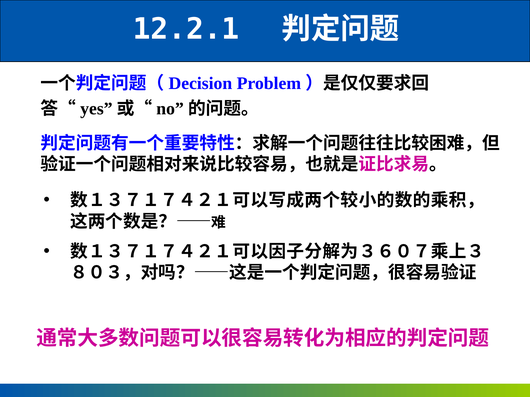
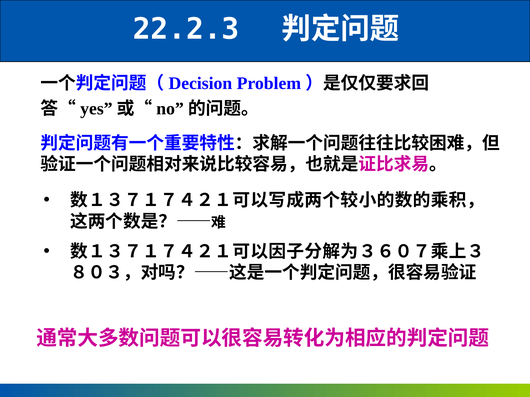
12.2.1: 12.2.1 -> 22.2.3
